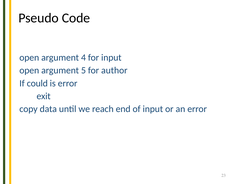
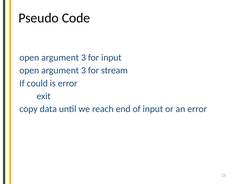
4 at (83, 57): 4 -> 3
5 at (83, 70): 5 -> 3
author: author -> stream
